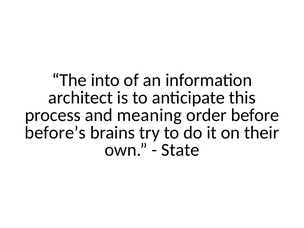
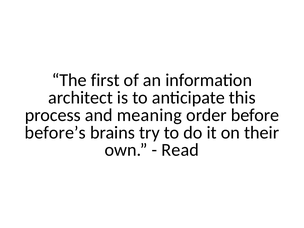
into: into -> first
State: State -> Read
